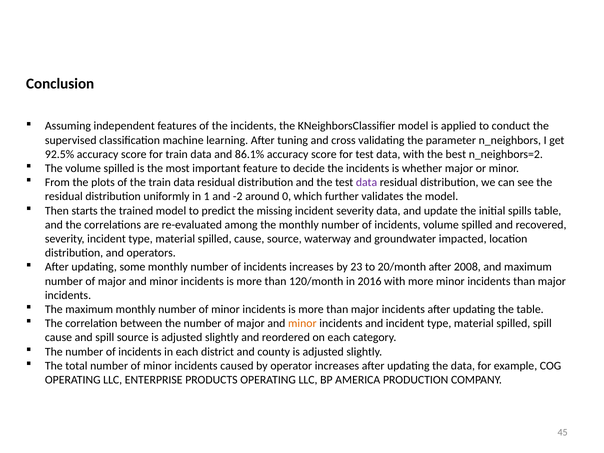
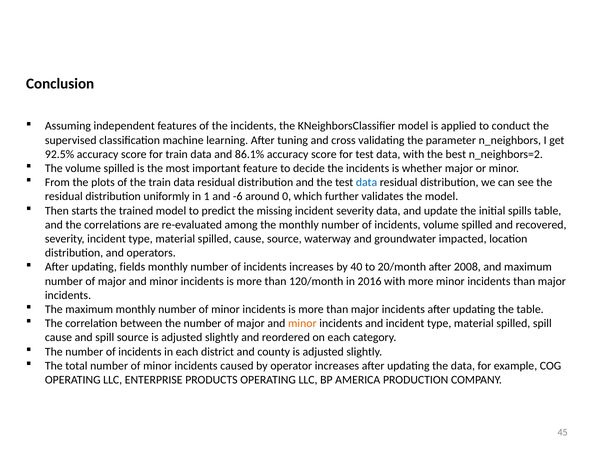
data at (367, 182) colour: purple -> blue
-2: -2 -> -6
some: some -> fields
23: 23 -> 40
